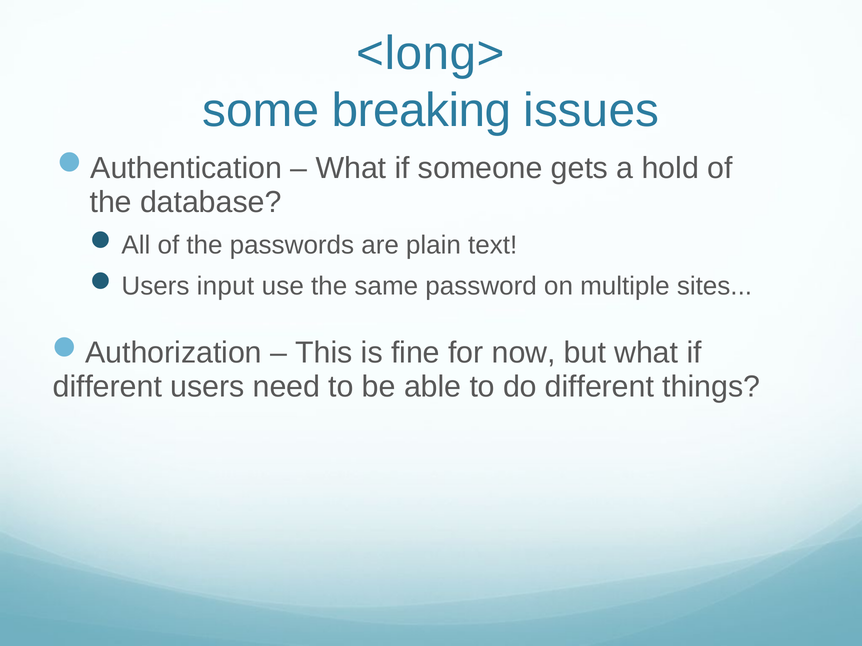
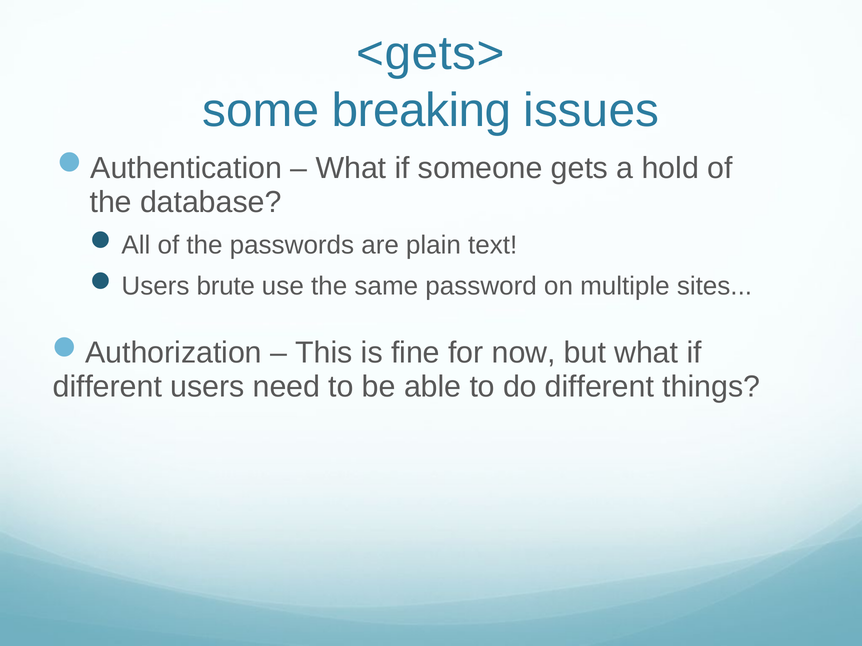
<long>: <long> -> <gets>
input: input -> brute
